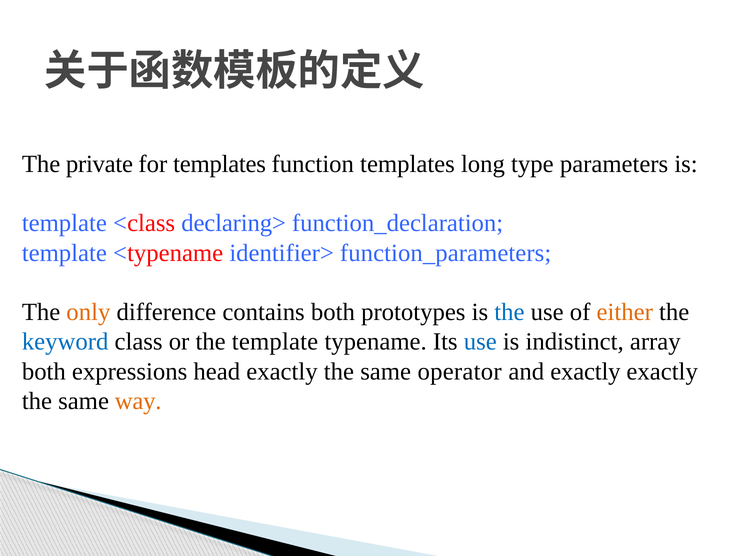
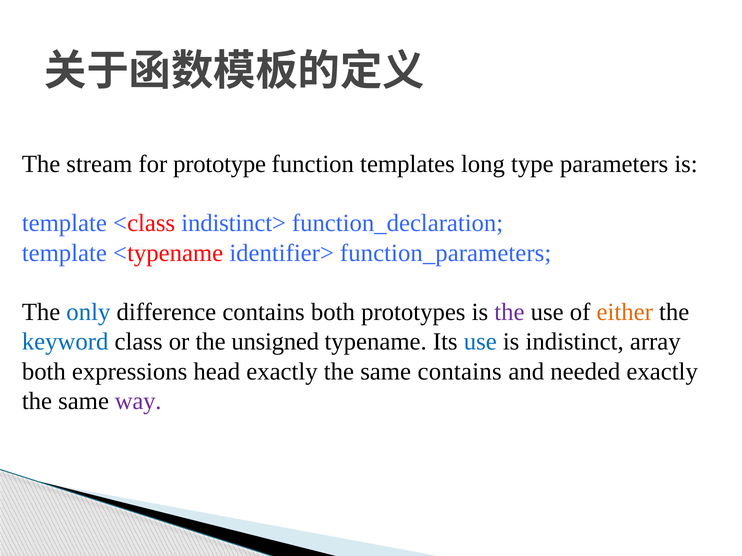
private: private -> stream
for templates: templates -> prototype
declaring>: declaring> -> indistinct>
only colour: orange -> blue
the at (509, 312) colour: blue -> purple
the template: template -> unsigned
same operator: operator -> contains
and exactly: exactly -> needed
way colour: orange -> purple
